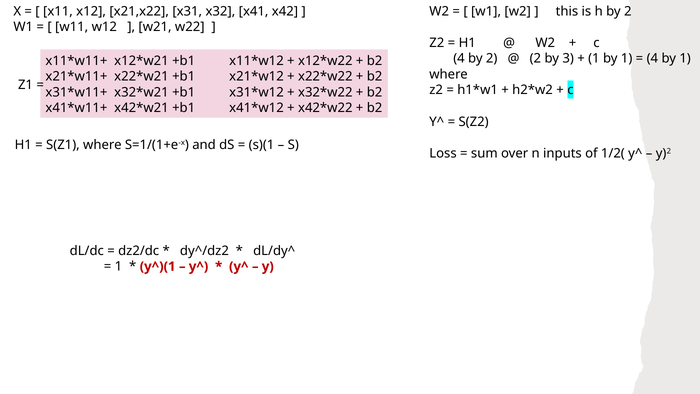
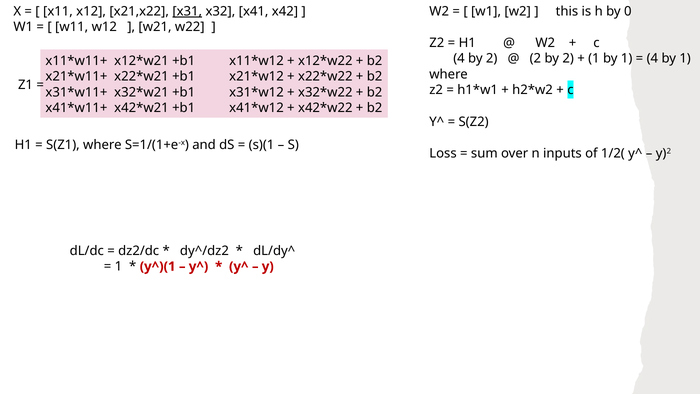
x31 underline: none -> present
h by 2: 2 -> 0
2 by 3: 3 -> 2
